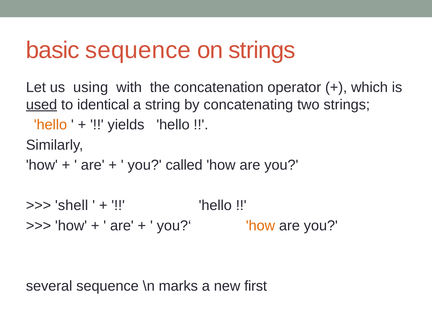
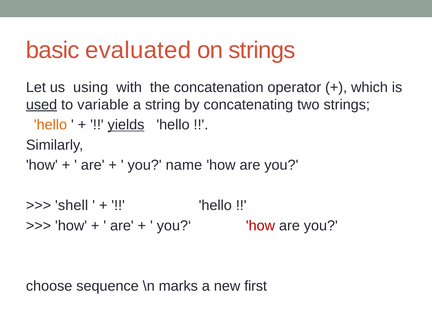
basic sequence: sequence -> evaluated
identical: identical -> variable
yields underline: none -> present
called: called -> name
how at (260, 226) colour: orange -> red
several: several -> choose
